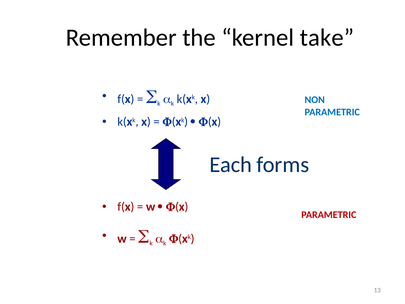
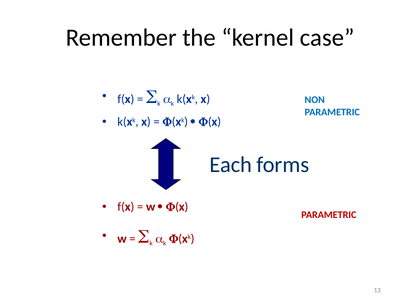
take: take -> case
